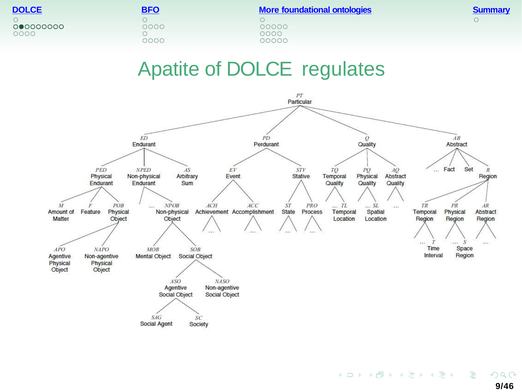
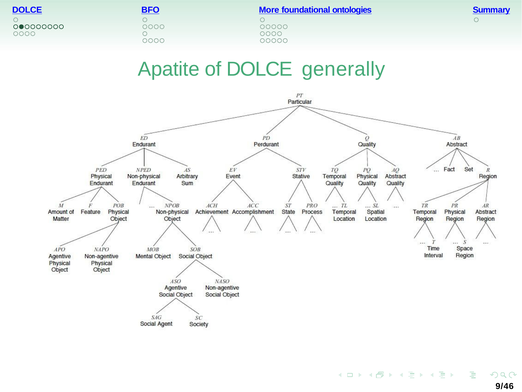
regulates: regulates -> generally
